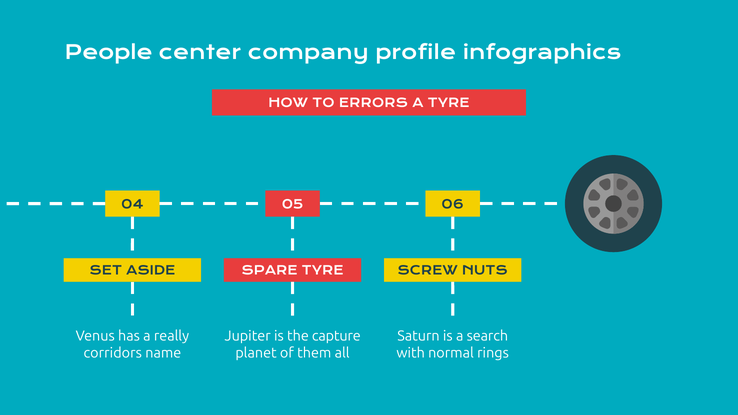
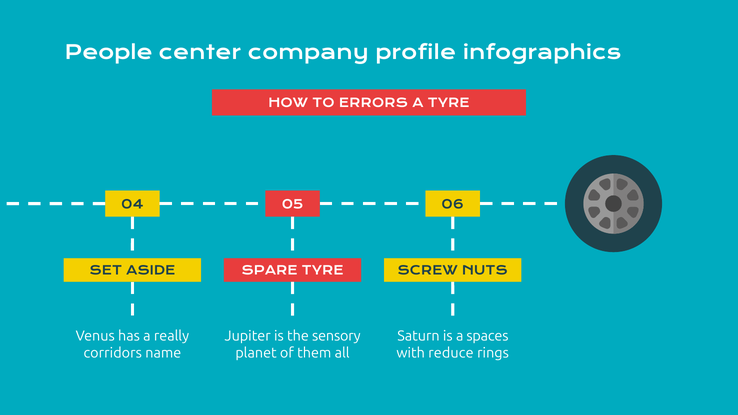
capture: capture -> sensory
search: search -> spaces
normal: normal -> reduce
